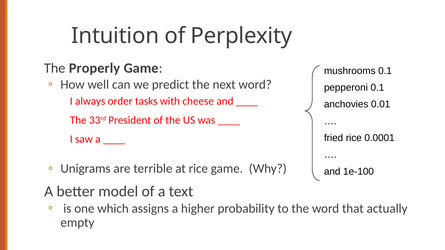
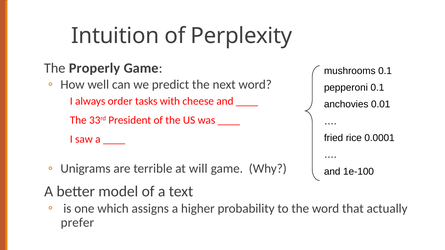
at rice: rice -> will
empty: empty -> prefer
